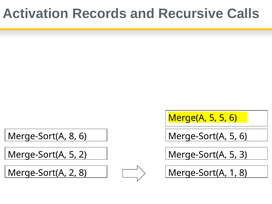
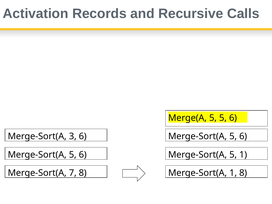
Merge-Sort(A 8: 8 -> 3
2 at (83, 155): 2 -> 6
5 3: 3 -> 1
Merge-Sort(A 2: 2 -> 7
